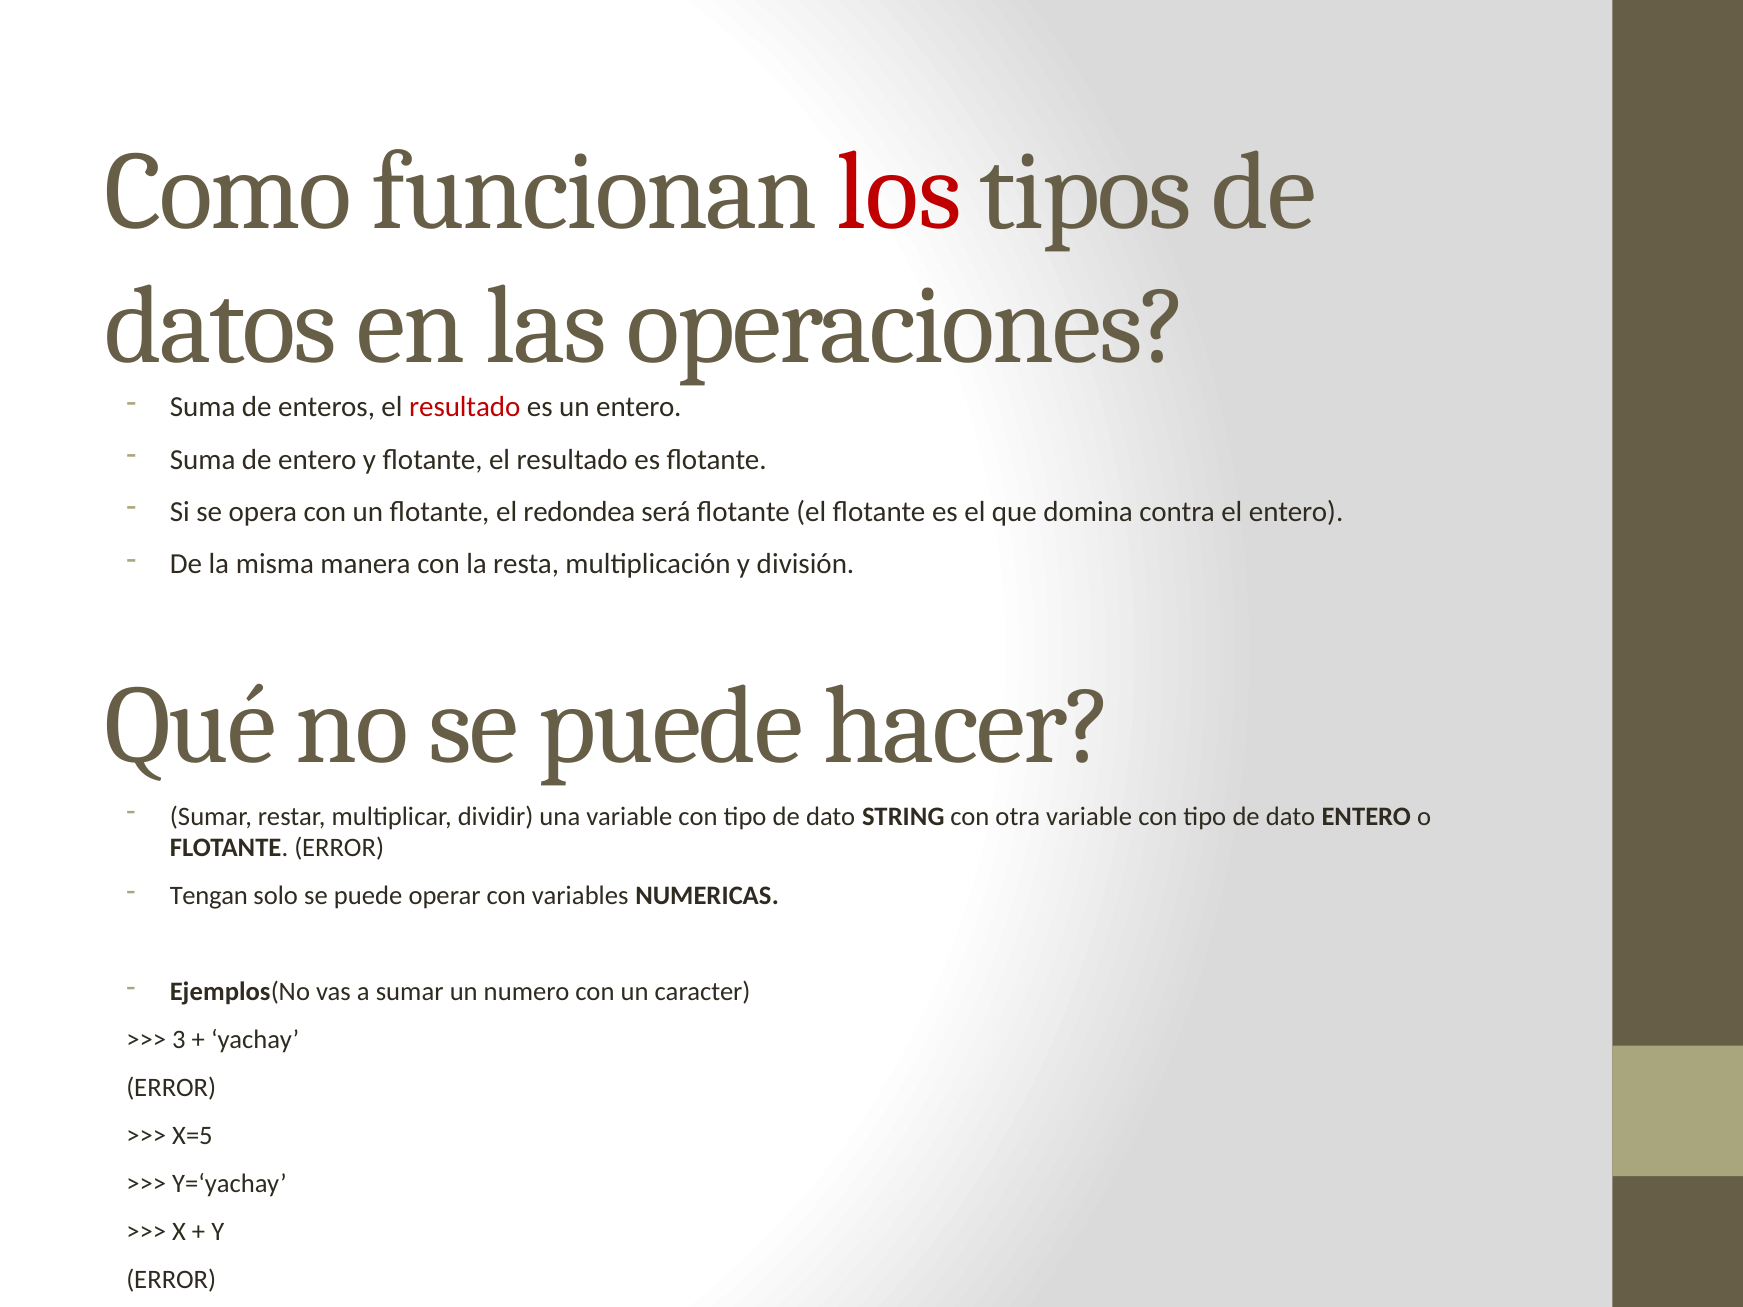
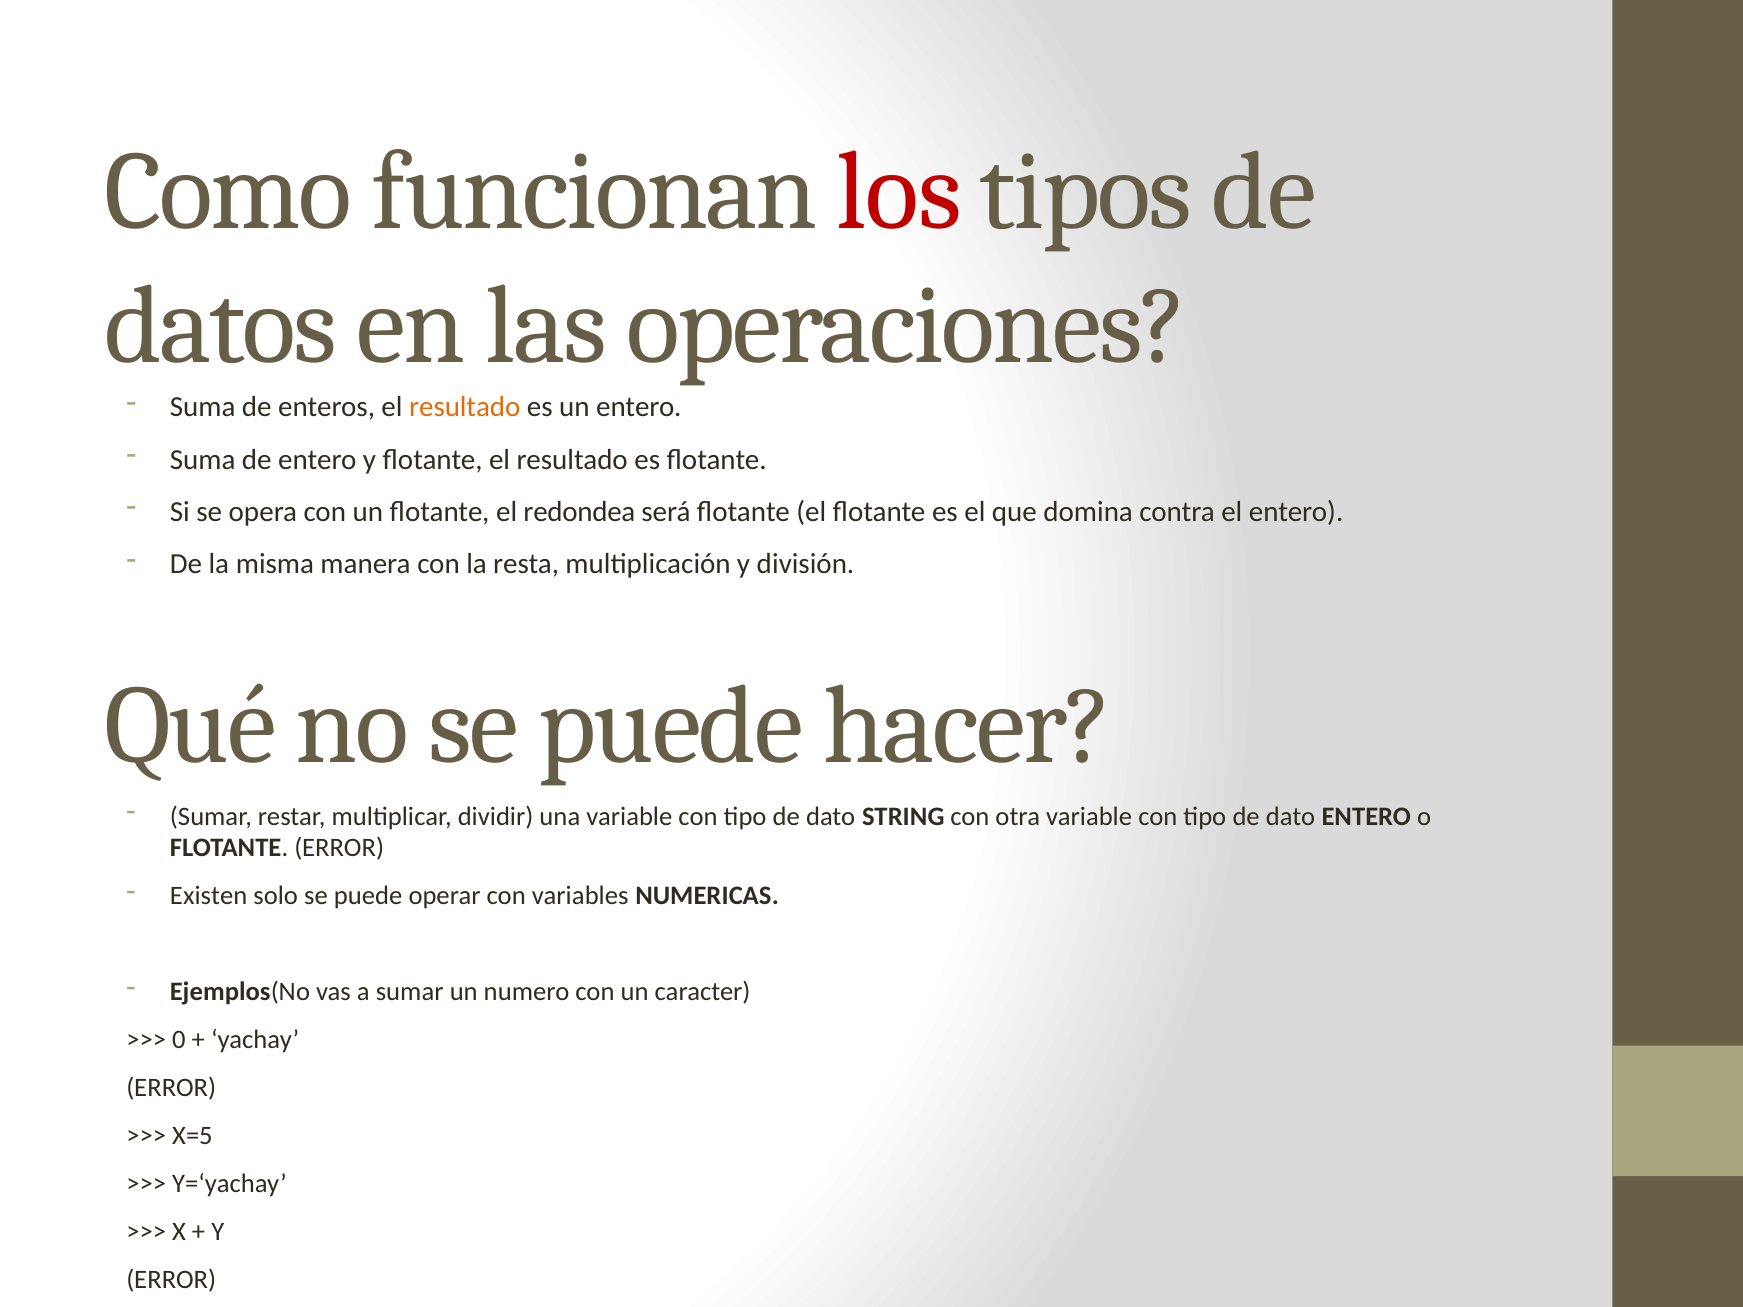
resultado at (465, 407) colour: red -> orange
Tengan: Tengan -> Existen
3: 3 -> 0
